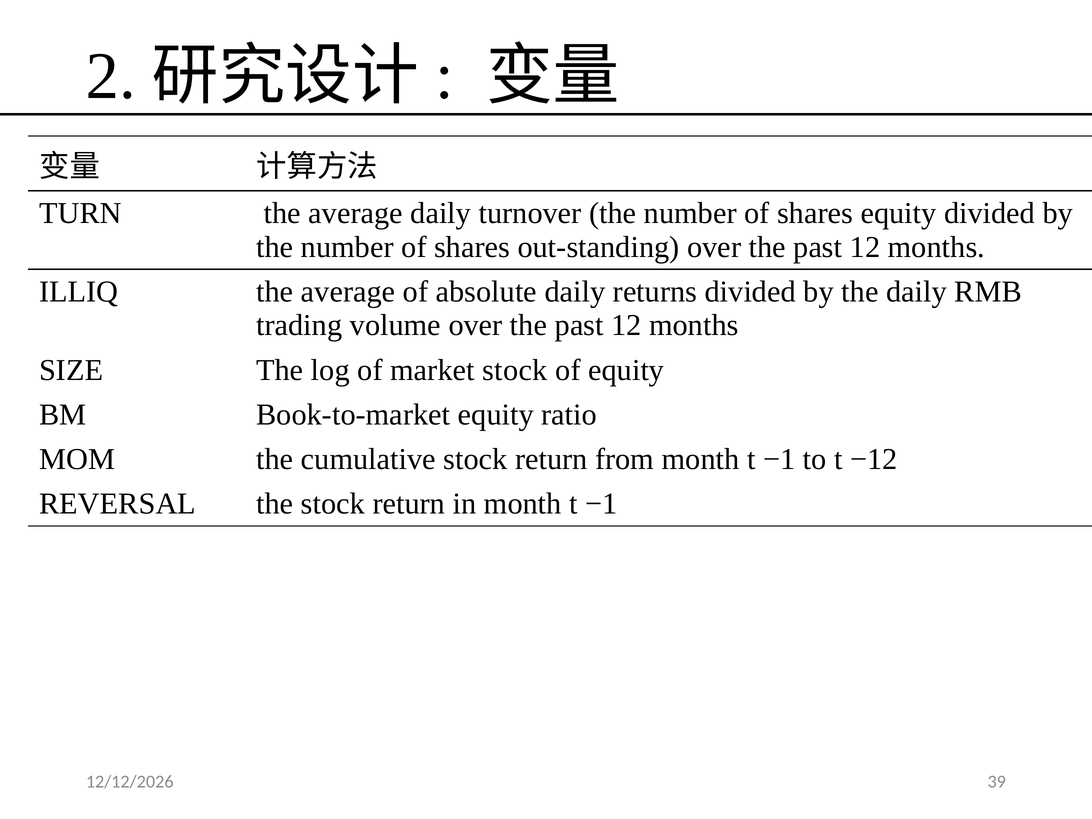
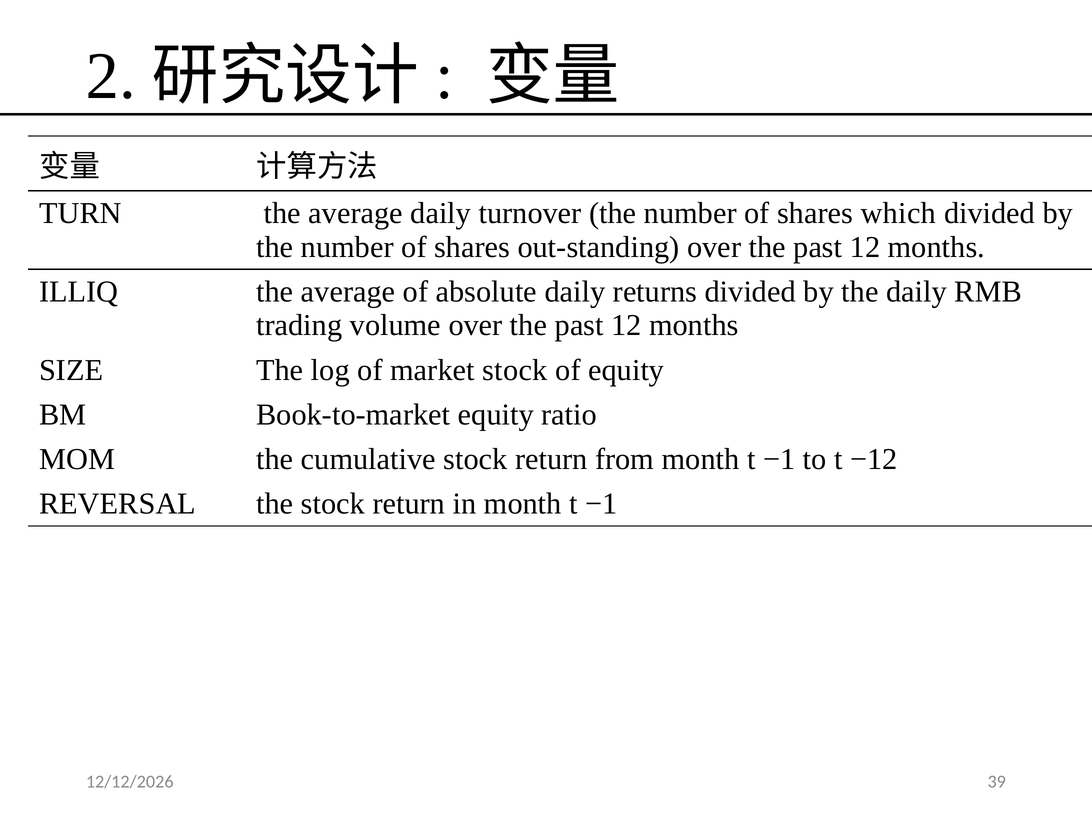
shares equity: equity -> which
